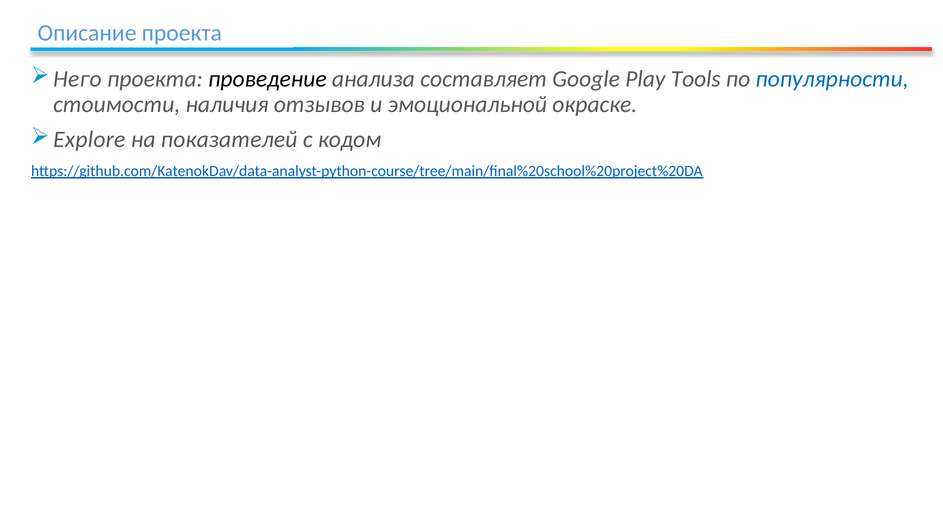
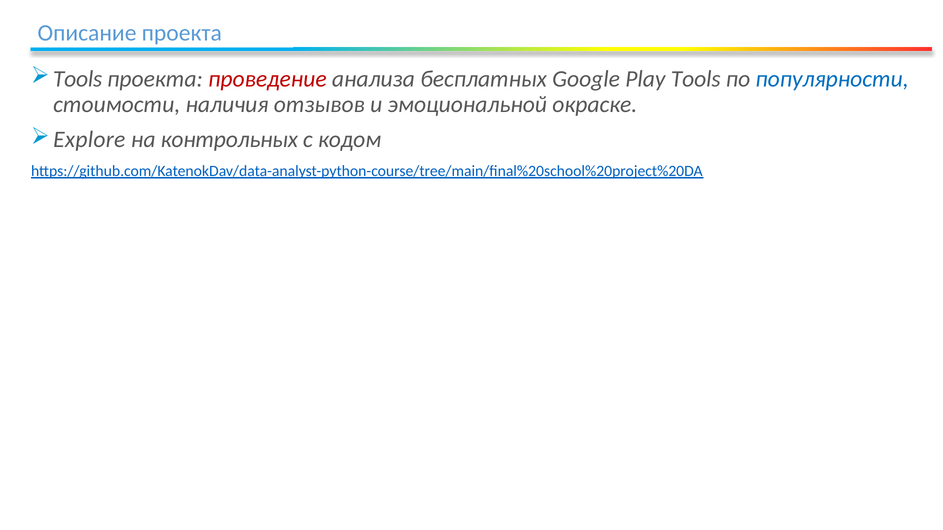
Него at (77, 79): Него -> Tools
проведение colour: black -> red
составляет: составляет -> бесплатных
показателей: показателей -> контрольных
